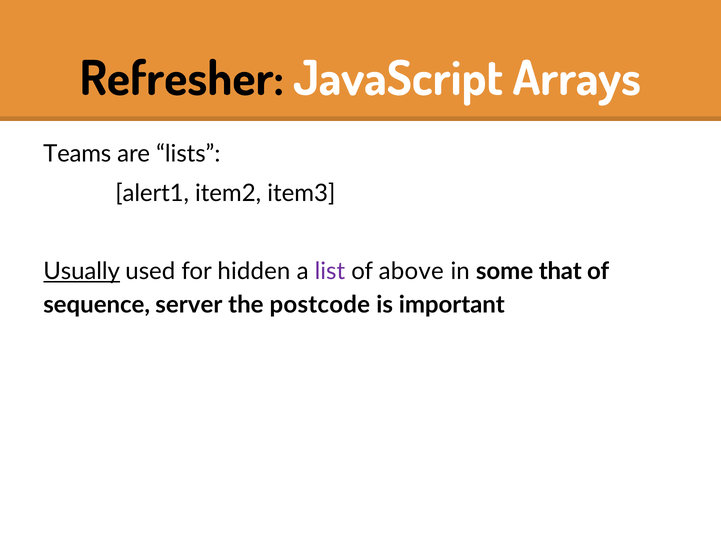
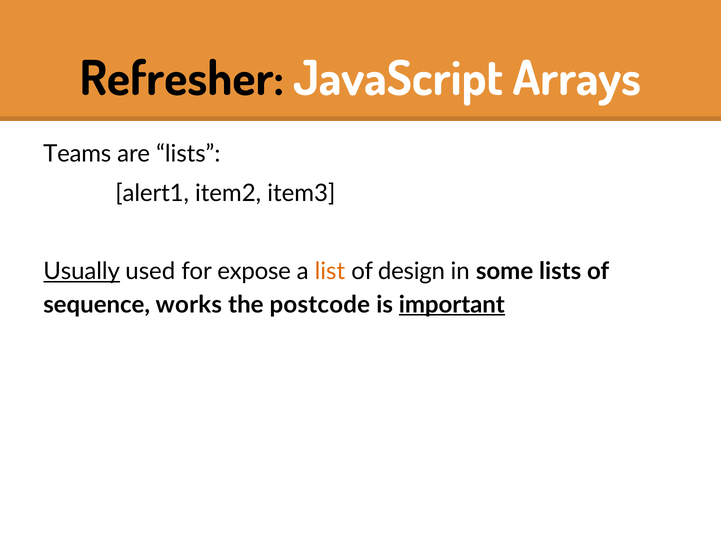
hidden: hidden -> expose
list colour: purple -> orange
above: above -> design
some that: that -> lists
server: server -> works
important underline: none -> present
